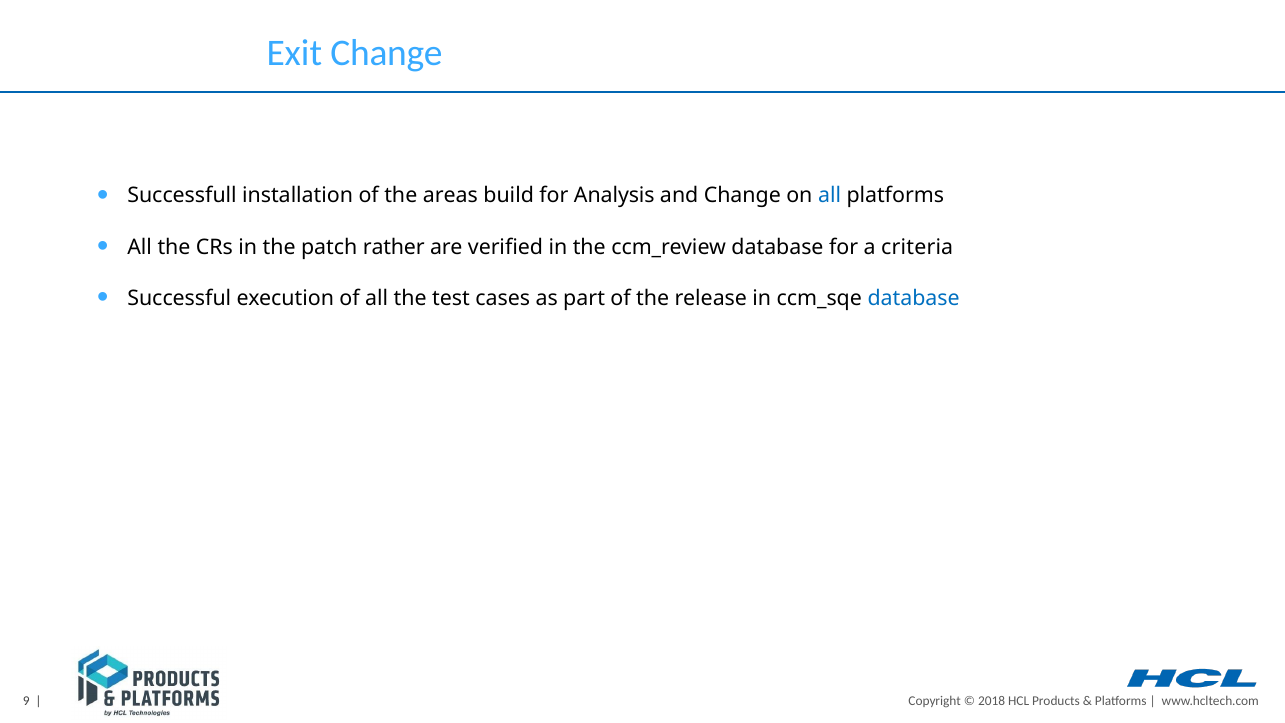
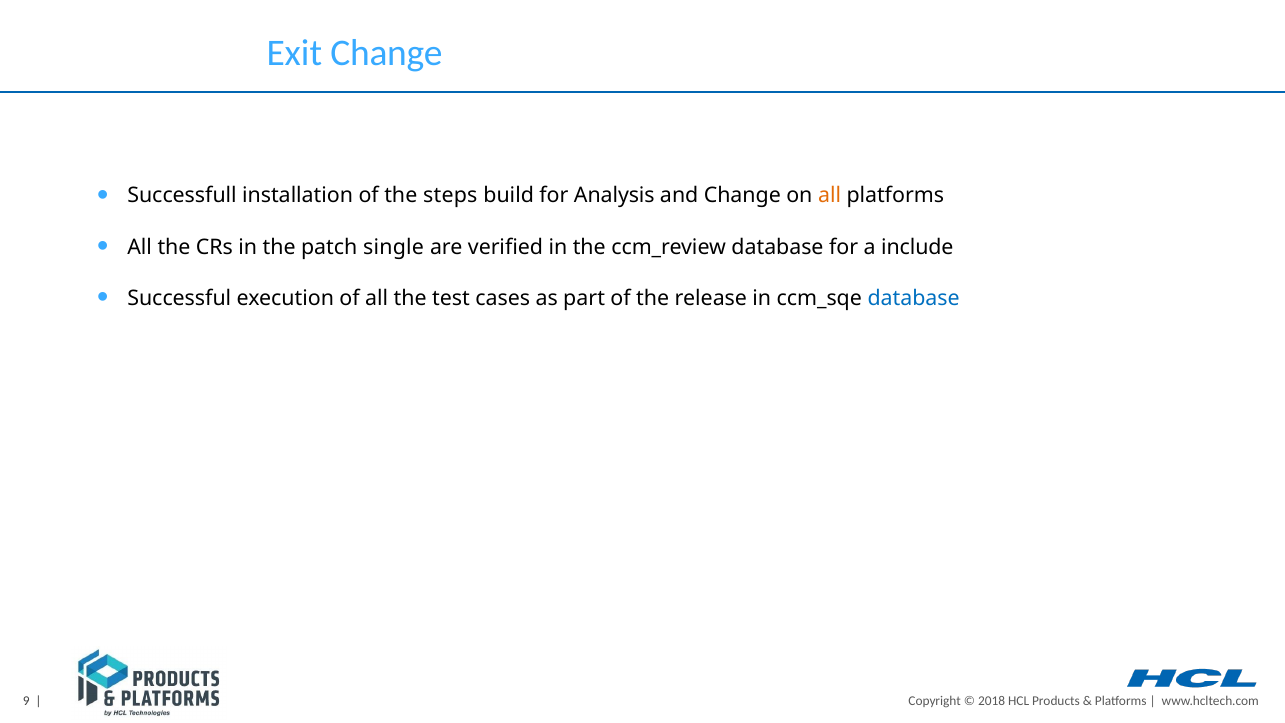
areas: areas -> steps
all at (830, 196) colour: blue -> orange
rather: rather -> single
criteria: criteria -> include
